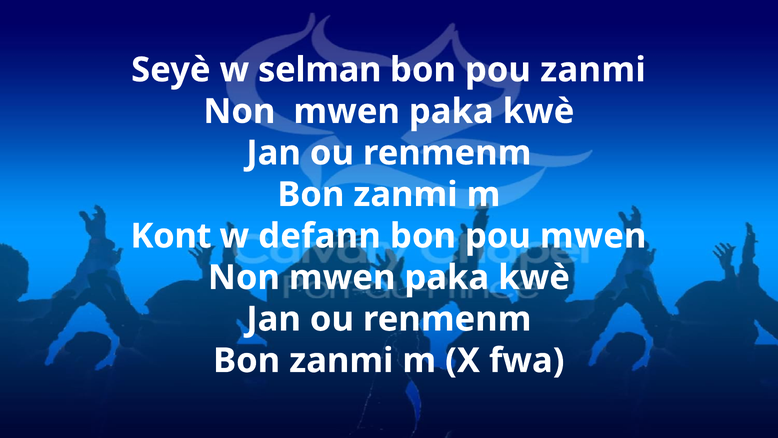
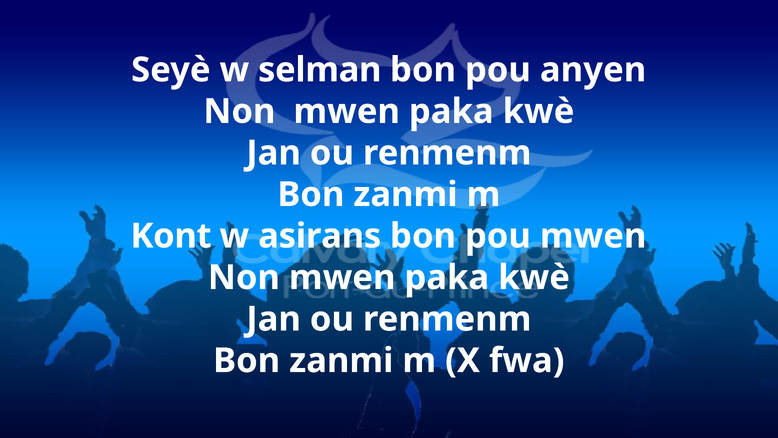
pou zanmi: zanmi -> anyen
defann: defann -> asirans
